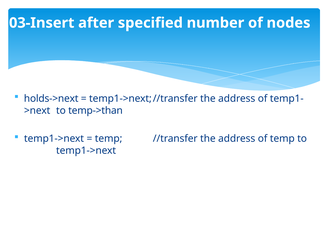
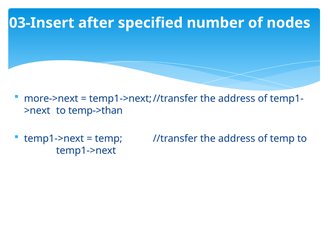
holds->next: holds->next -> more->next
